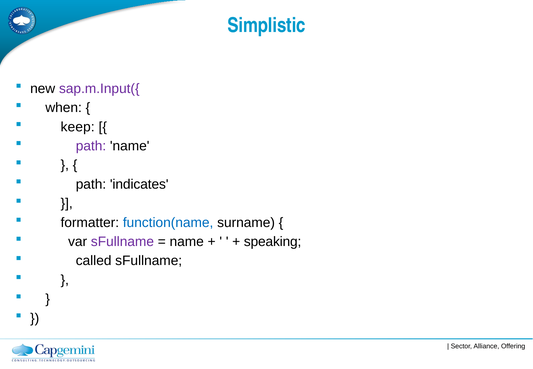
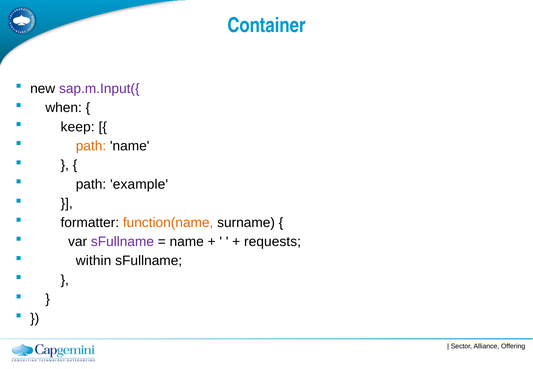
Simplistic: Simplistic -> Container
path at (91, 146) colour: purple -> orange
indicates: indicates -> example
function(name colour: blue -> orange
speaking: speaking -> requests
called: called -> within
